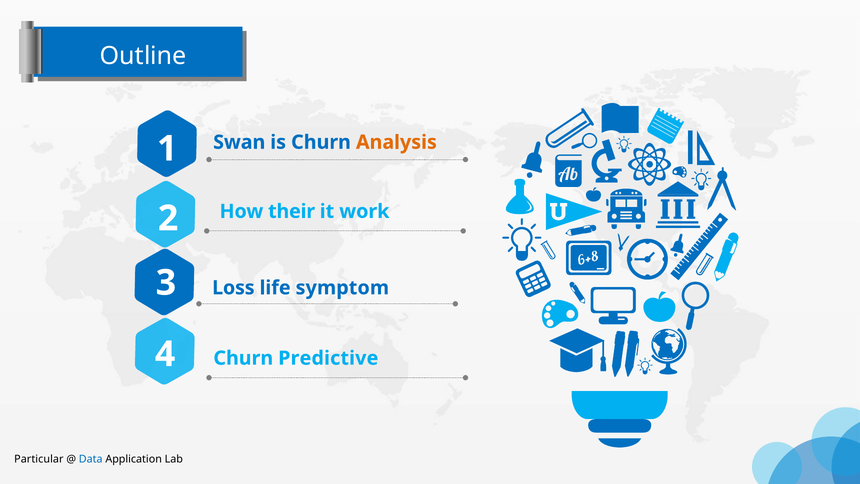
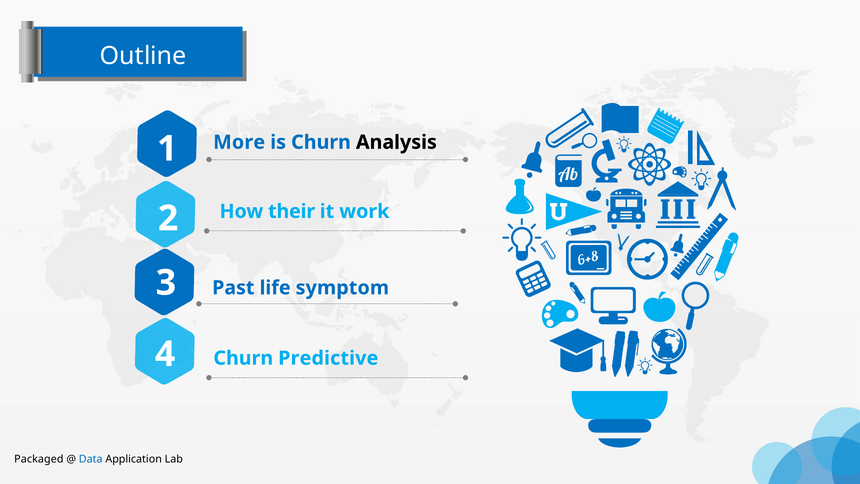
Swan: Swan -> More
Analysis colour: orange -> black
Loss: Loss -> Past
Particular: Particular -> Packaged
